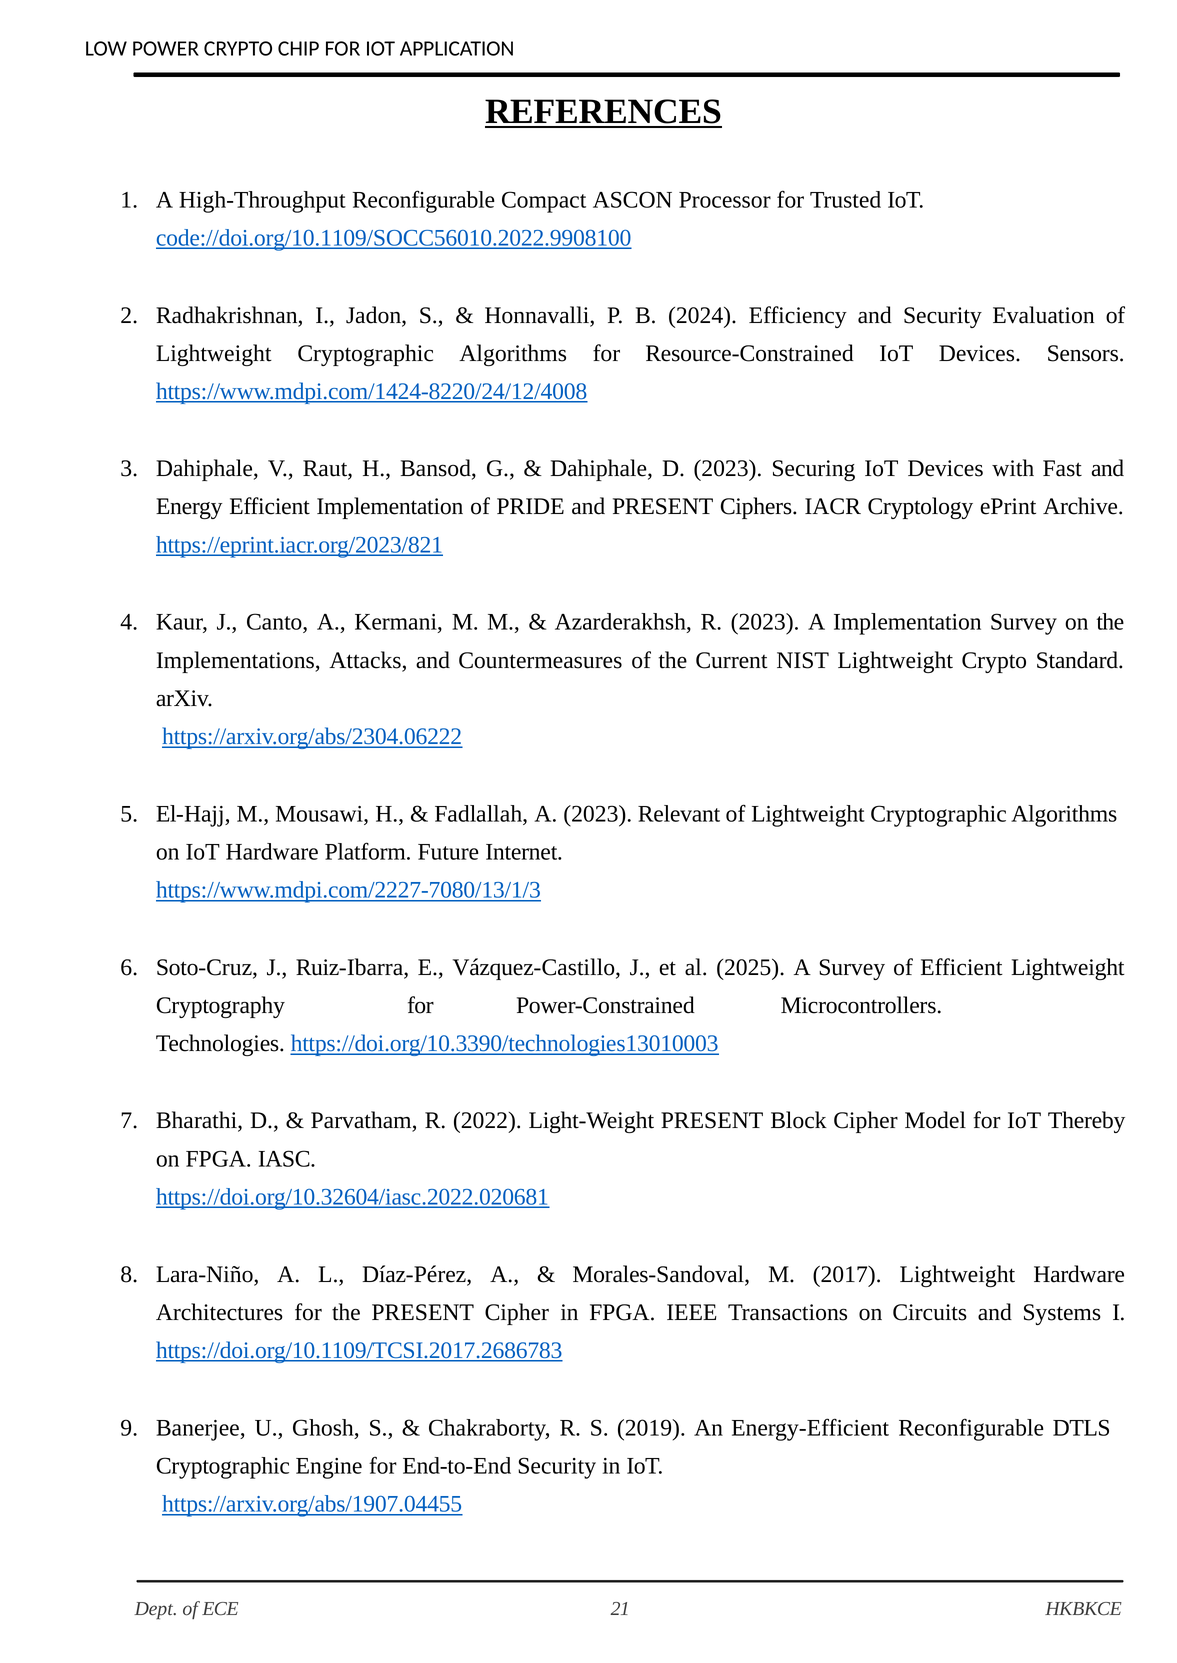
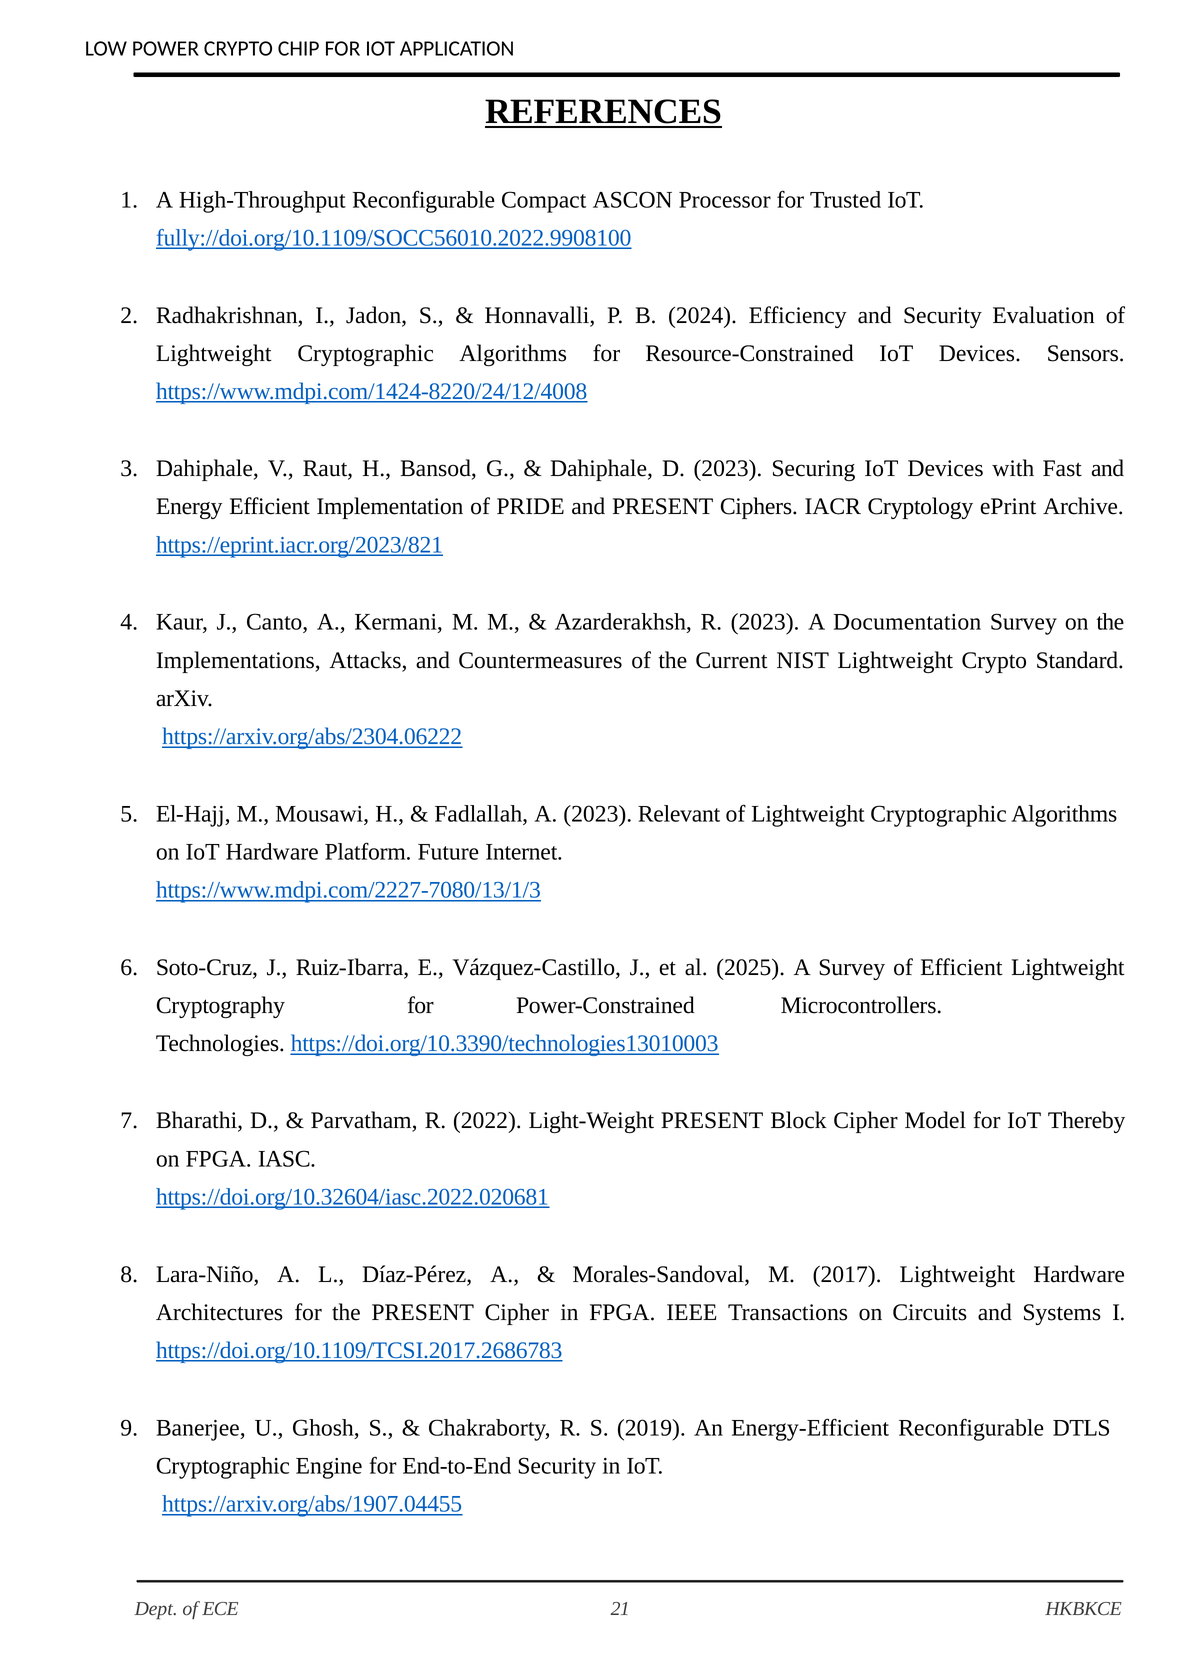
code://doi.org/10.1109/SOCC56010.2022.9908100: code://doi.org/10.1109/SOCC56010.2022.9908100 -> fully://doi.org/10.1109/SOCC56010.2022.9908100
A Implementation: Implementation -> Documentation
